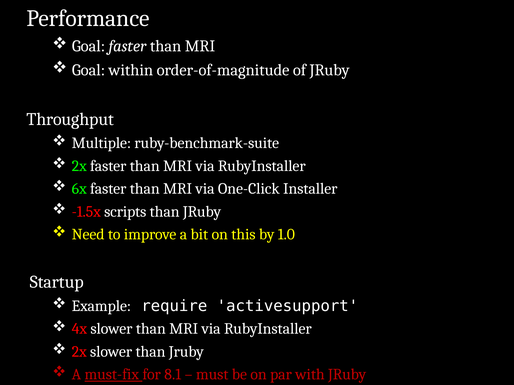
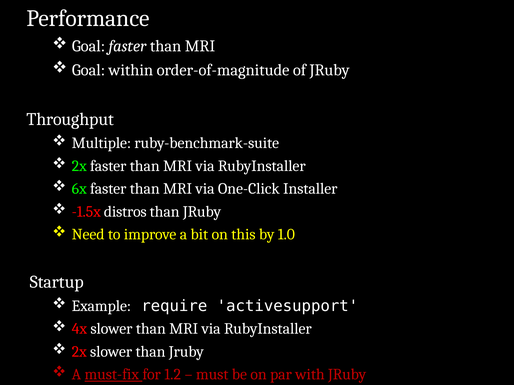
scripts: scripts -> distros
8.1: 8.1 -> 1.2
